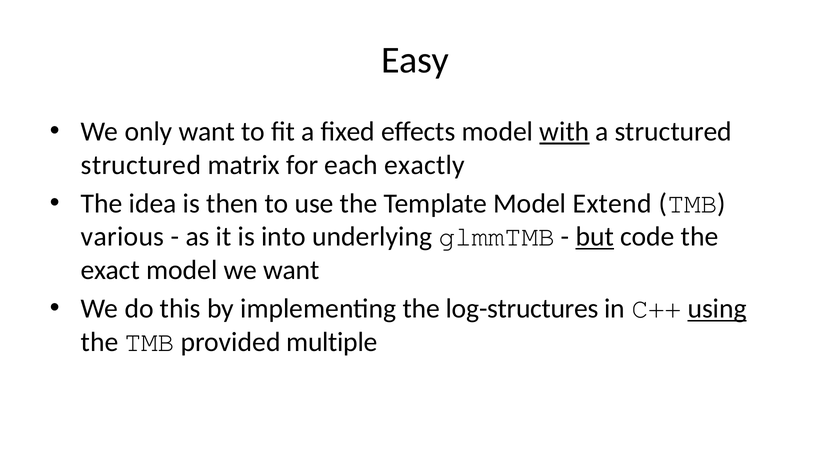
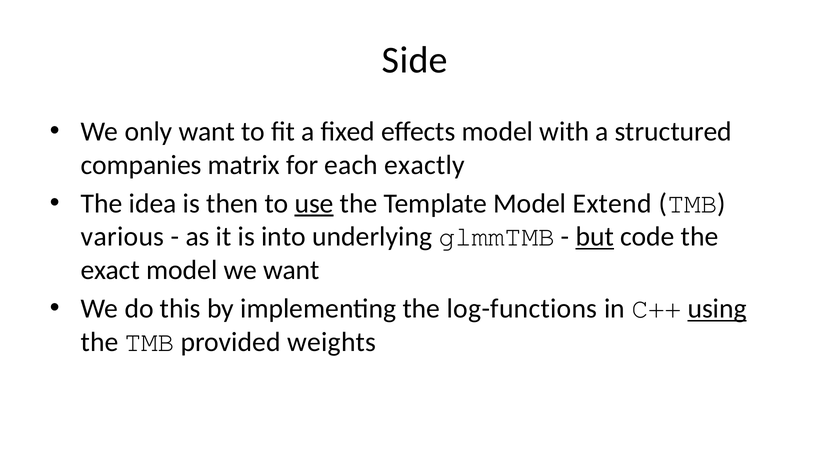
Easy: Easy -> Side
with underline: present -> none
structured at (141, 165): structured -> companies
use underline: none -> present
log-structures: log-structures -> log-functions
multiple: multiple -> weights
